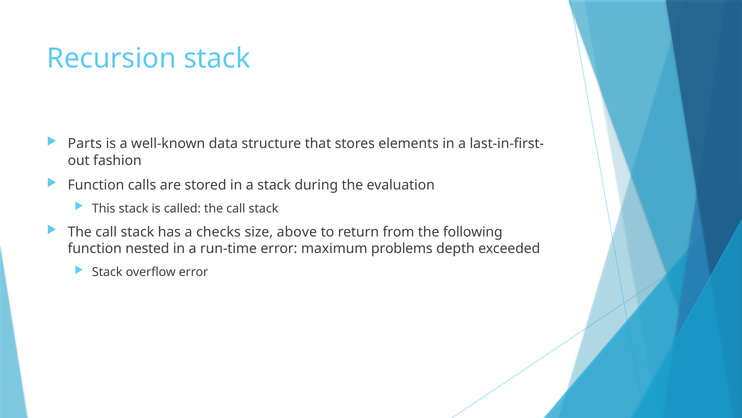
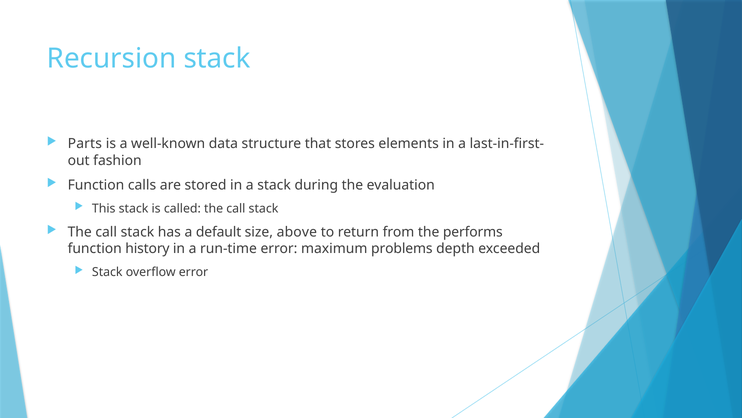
checks: checks -> default
following: following -> performs
nested: nested -> history
